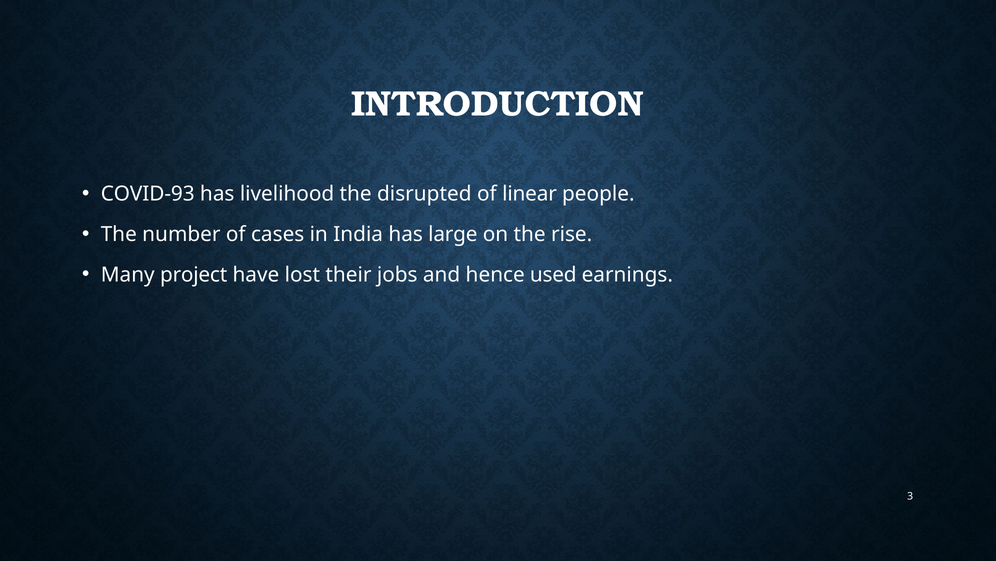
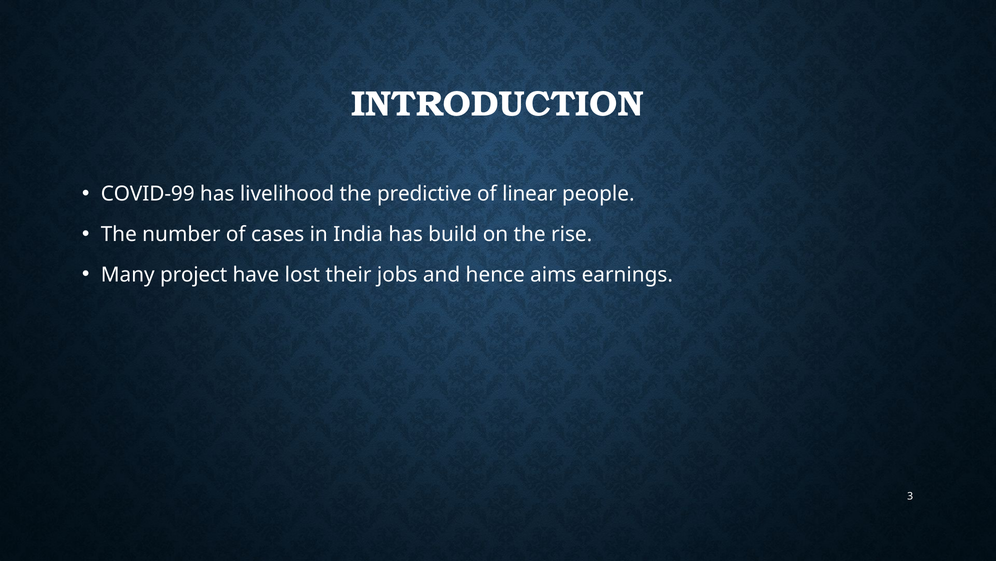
COVID-93: COVID-93 -> COVID-99
disrupted: disrupted -> predictive
large: large -> build
used: used -> aims
